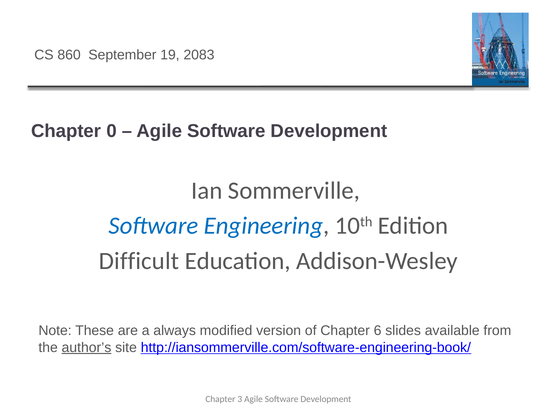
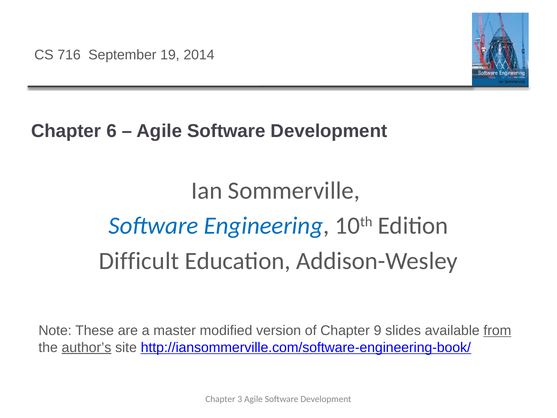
860: 860 -> 716
2083: 2083 -> 2014
0: 0 -> 6
always: always -> master
6: 6 -> 9
from underline: none -> present
